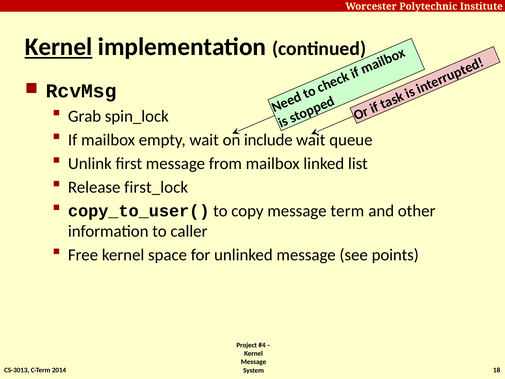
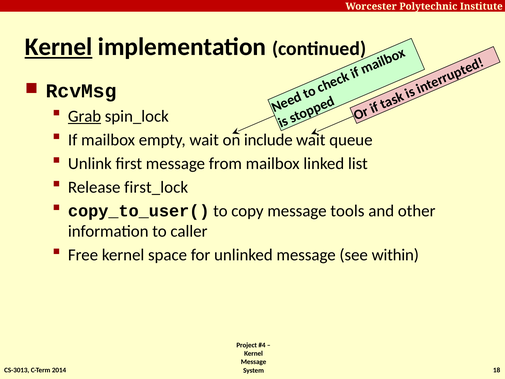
Grab underline: none -> present
term: term -> tools
points: points -> within
